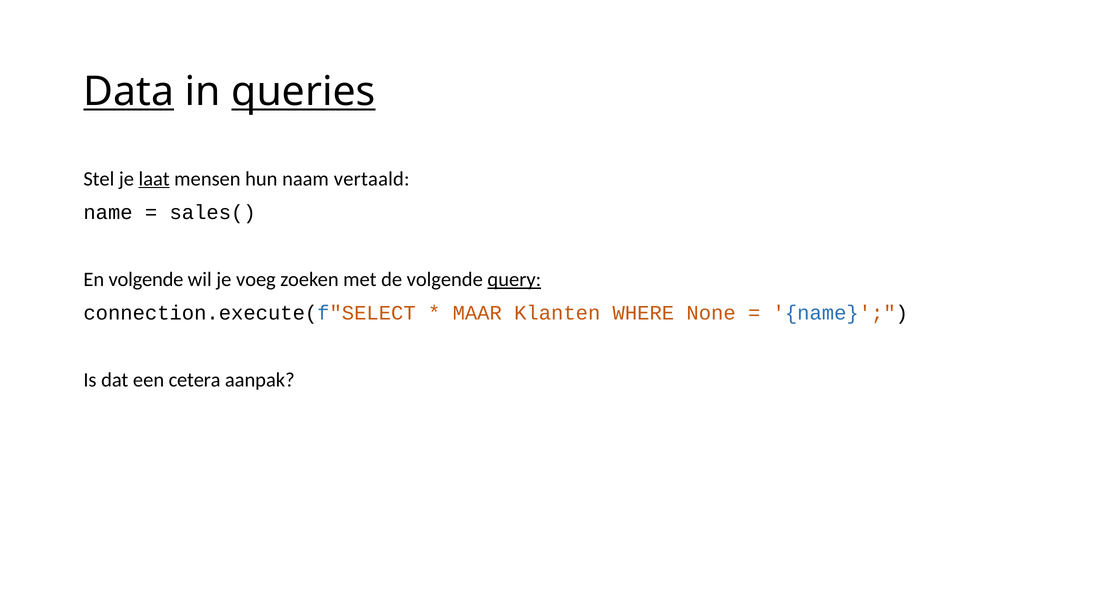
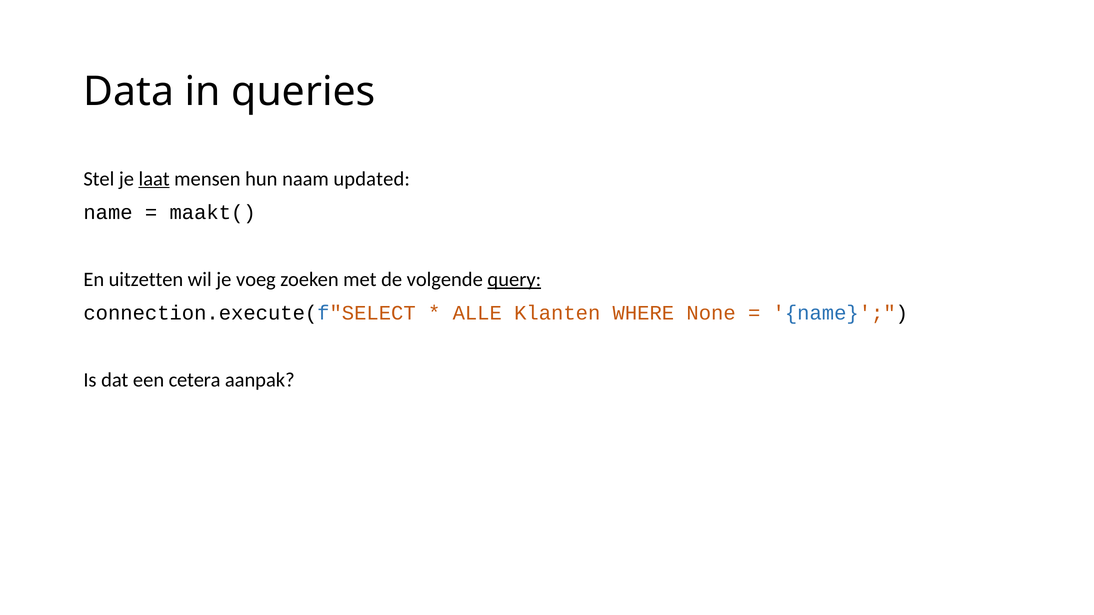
Data underline: present -> none
queries underline: present -> none
vertaald: vertaald -> updated
sales(: sales( -> maakt(
En volgende: volgende -> uitzetten
MAAR: MAAR -> ALLE
